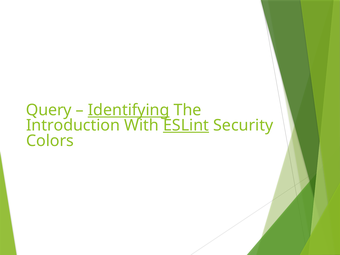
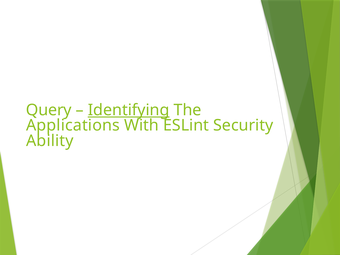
Introduction: Introduction -> Applications
ESLint underline: present -> none
Colors: Colors -> Ability
